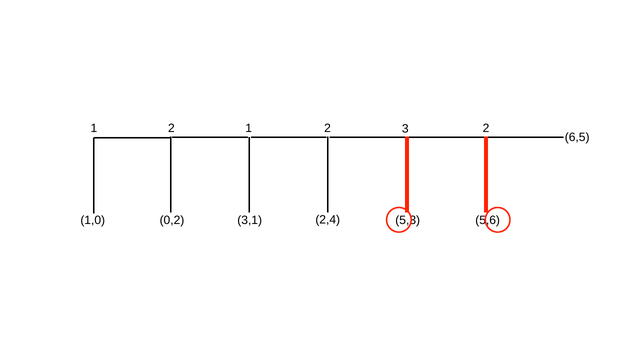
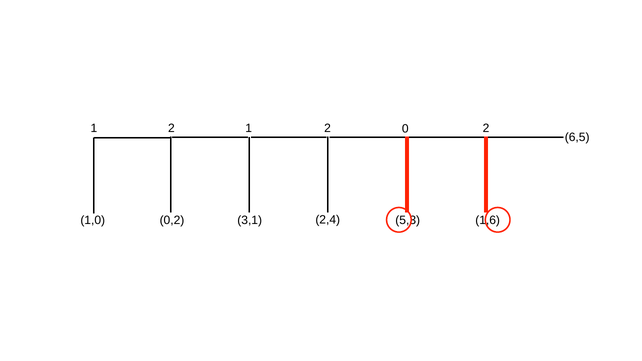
3: 3 -> 0
5,6: 5,6 -> 1,6
